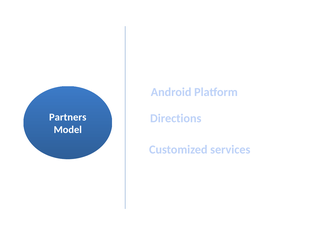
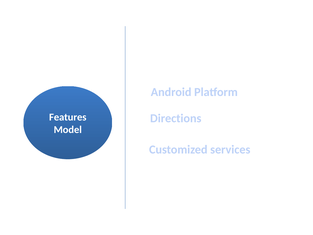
Partners: Partners -> Features
